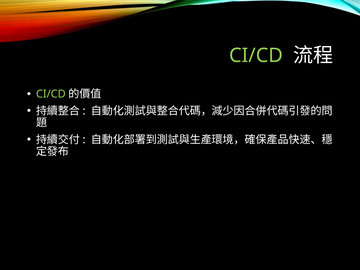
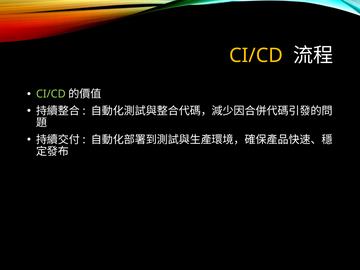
CI/CD at (256, 55) colour: light green -> yellow
